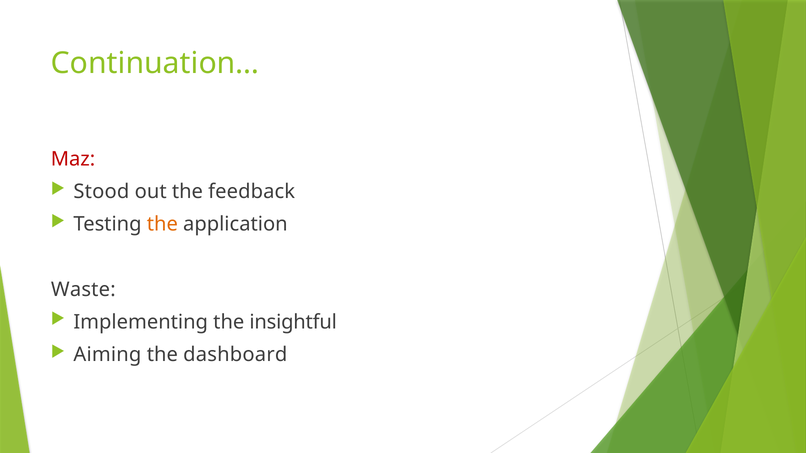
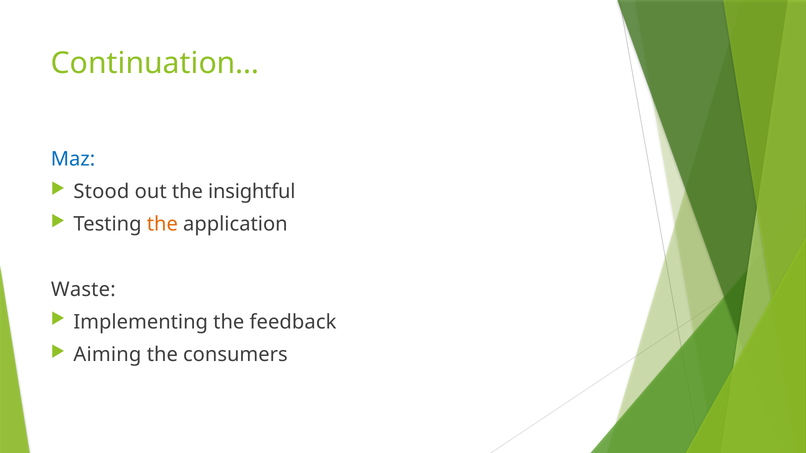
Maz colour: red -> blue
feedback: feedback -> insightful
insightful: insightful -> feedback
dashboard: dashboard -> consumers
